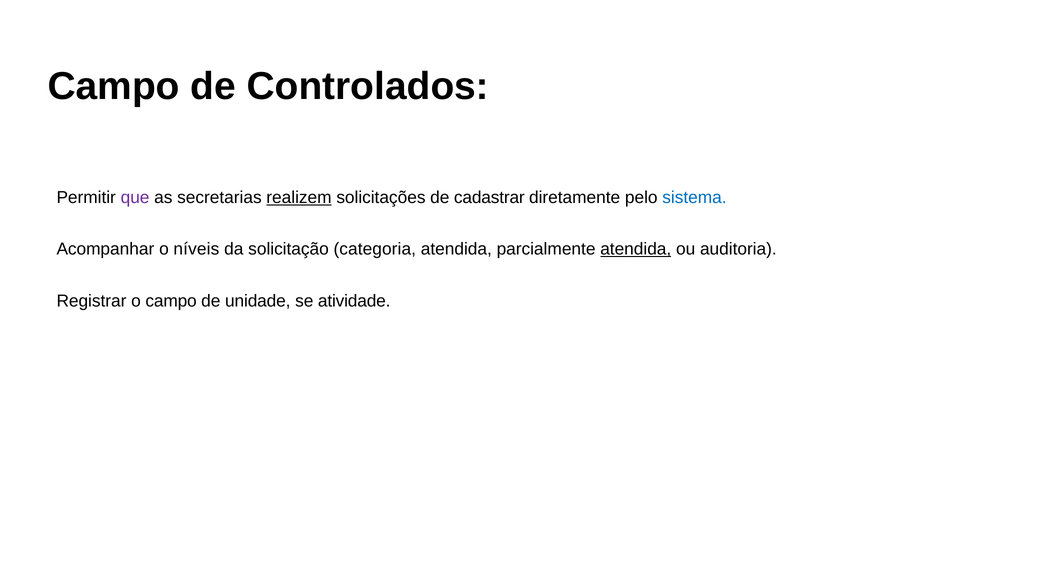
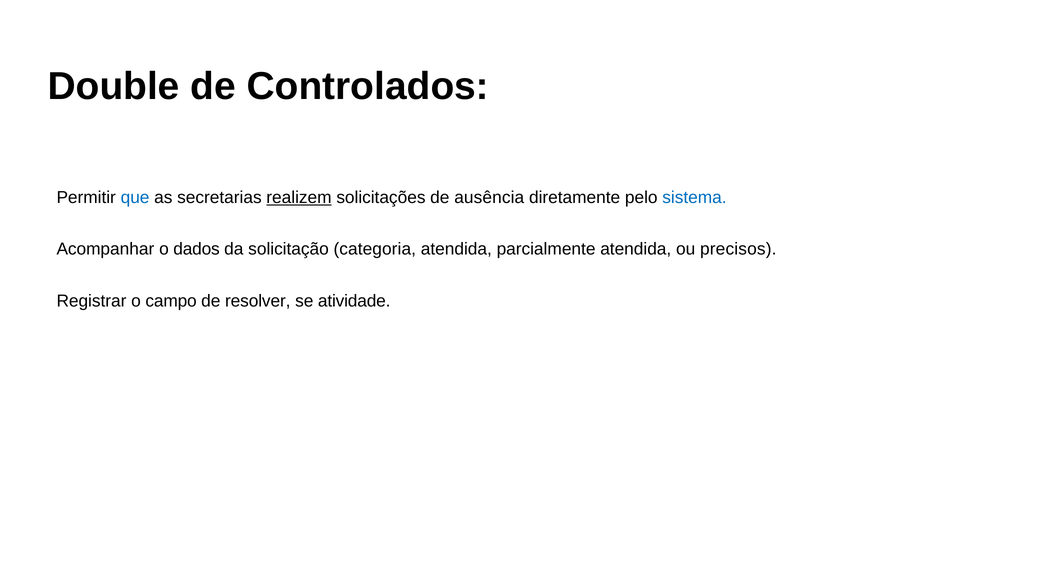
Campo at (114, 87): Campo -> Double
que colour: purple -> blue
cadastrar: cadastrar -> ausência
níveis: níveis -> dados
atendida at (636, 249) underline: present -> none
auditoria: auditoria -> precisos
unidade: unidade -> resolver
